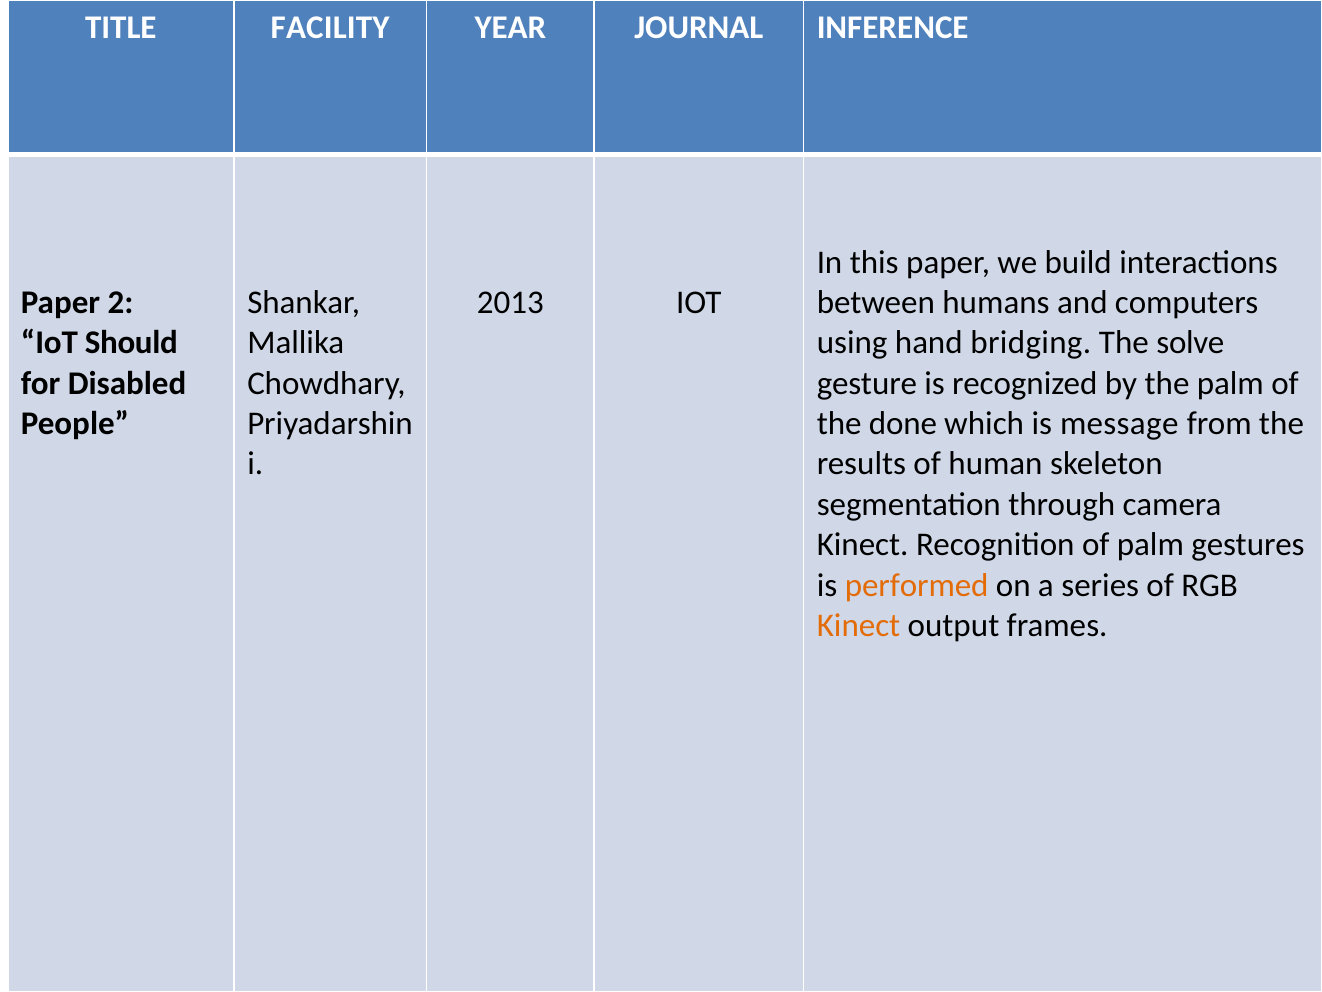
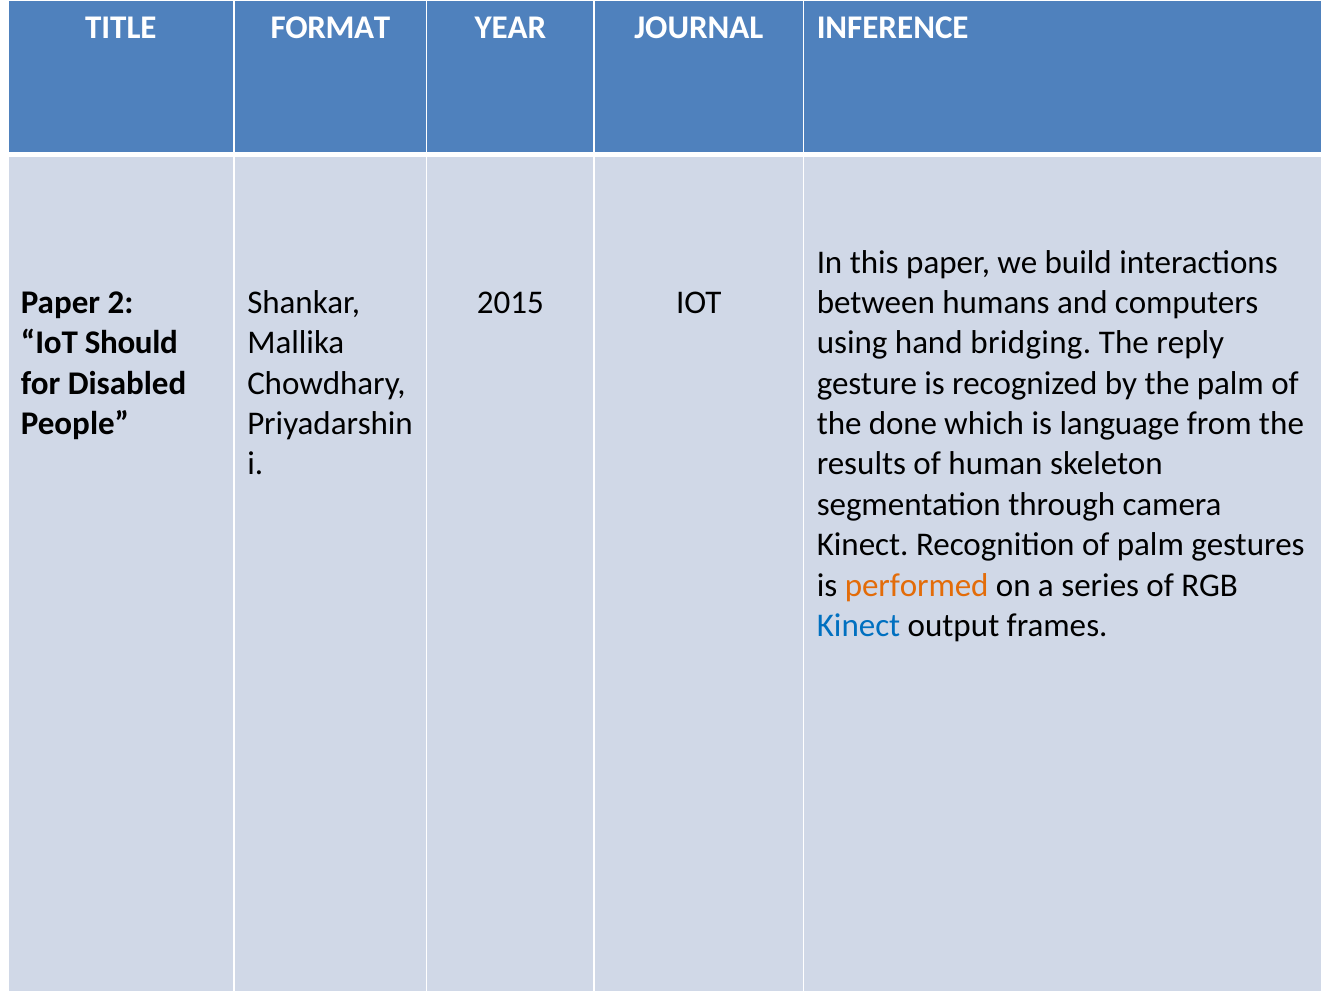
FACILITY: FACILITY -> FORMAT
2013: 2013 -> 2015
solve: solve -> reply
message: message -> language
Kinect at (859, 625) colour: orange -> blue
